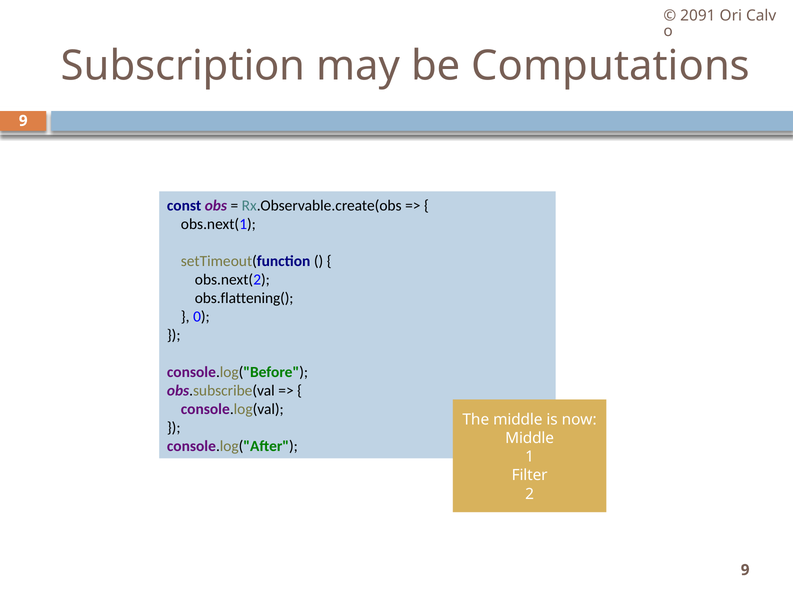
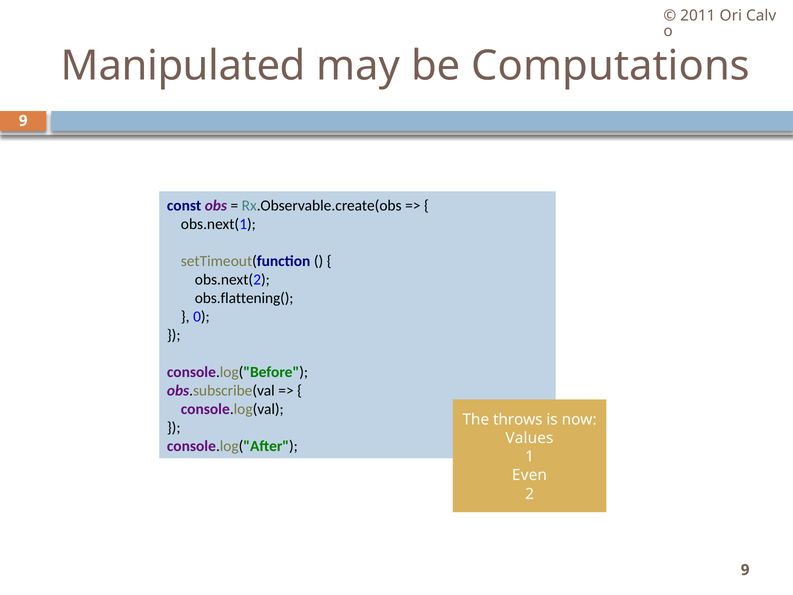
2091: 2091 -> 2011
Subscription: Subscription -> Manipulated
The middle: middle -> throws
Middle at (530, 438): Middle -> Values
Filter: Filter -> Even
